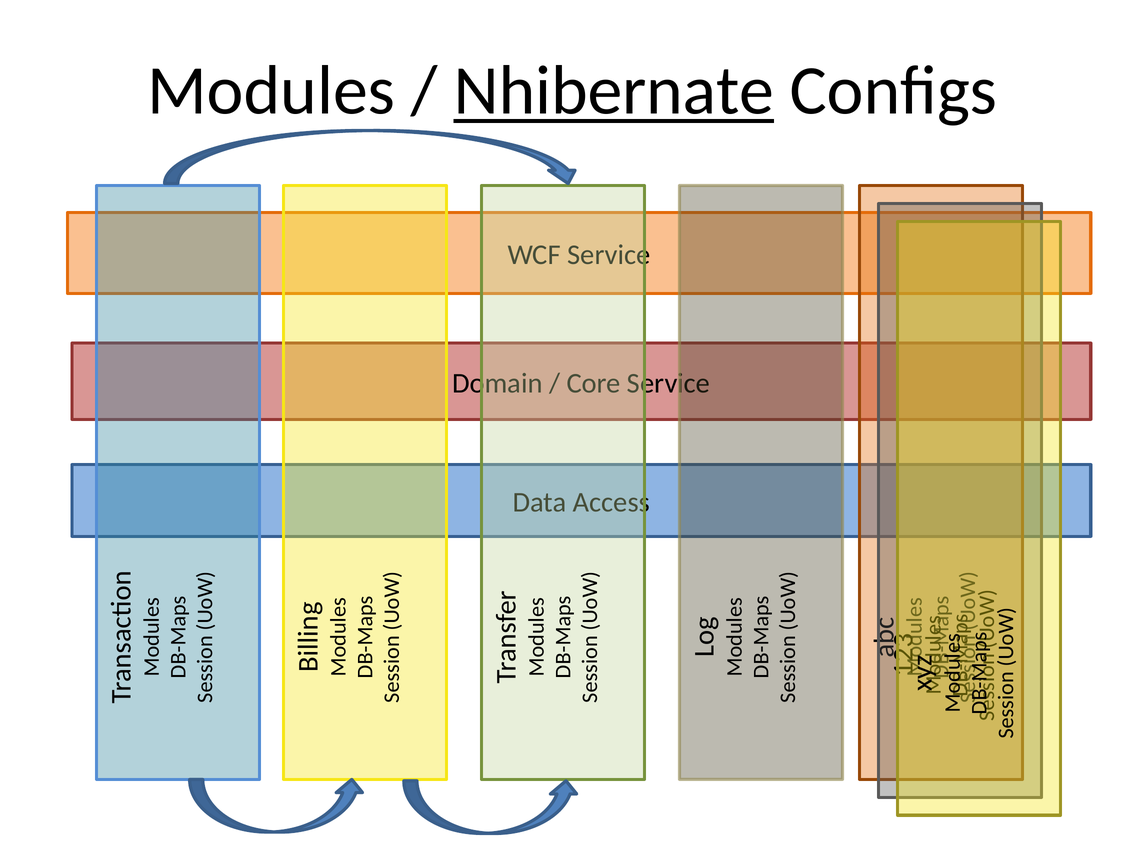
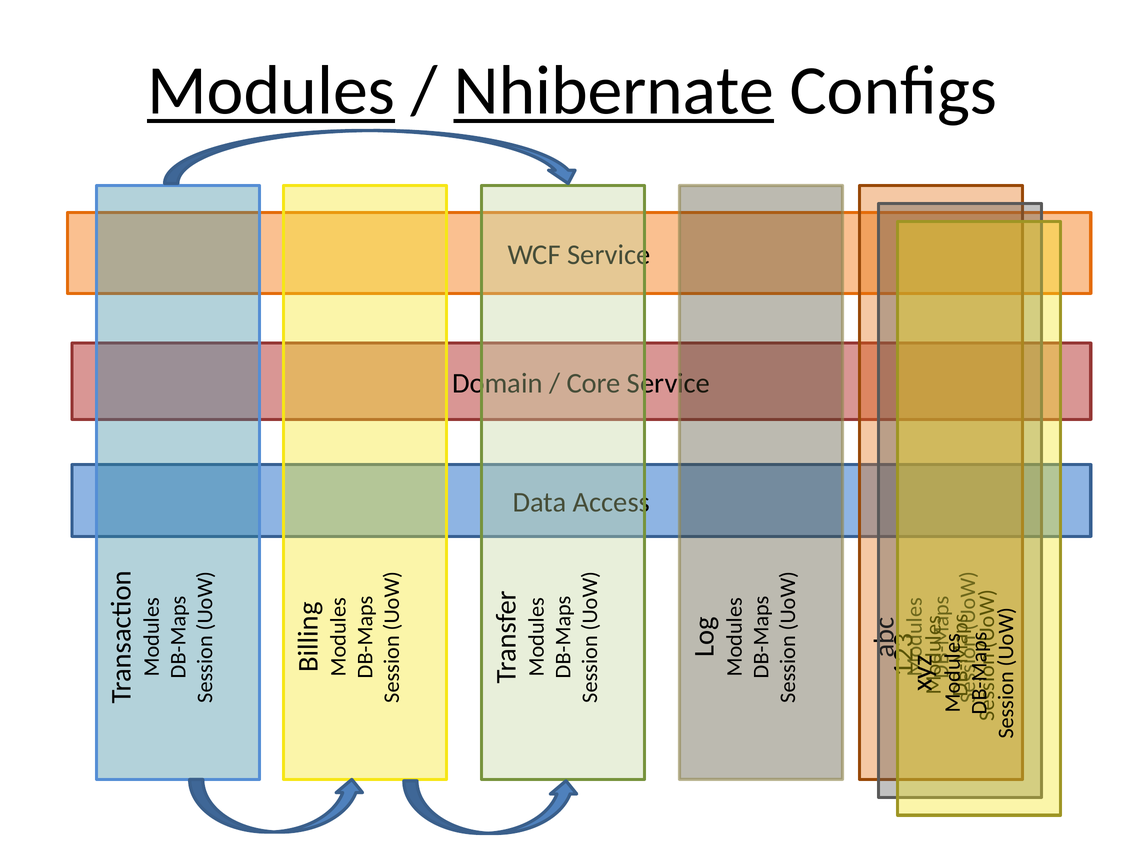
Modules underline: none -> present
